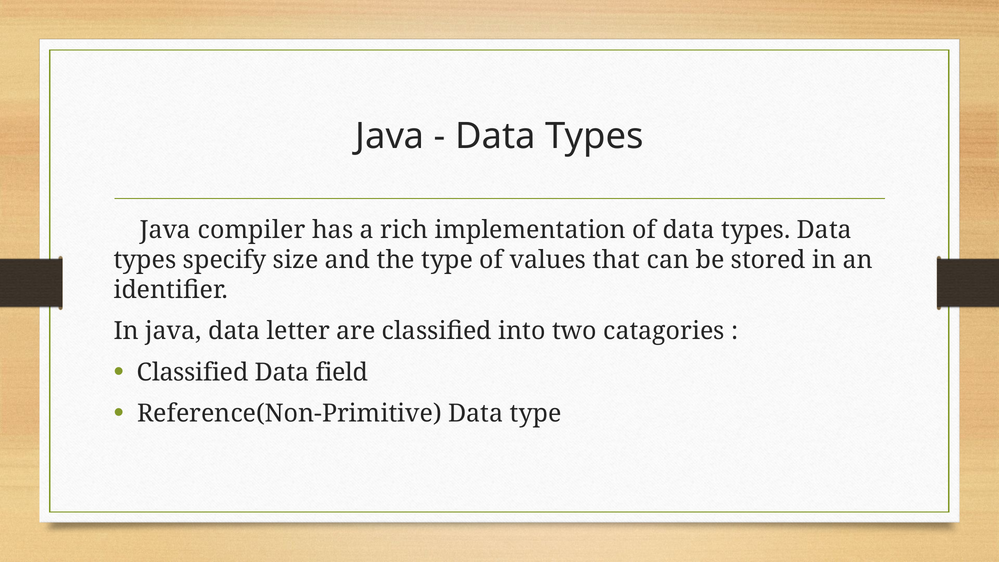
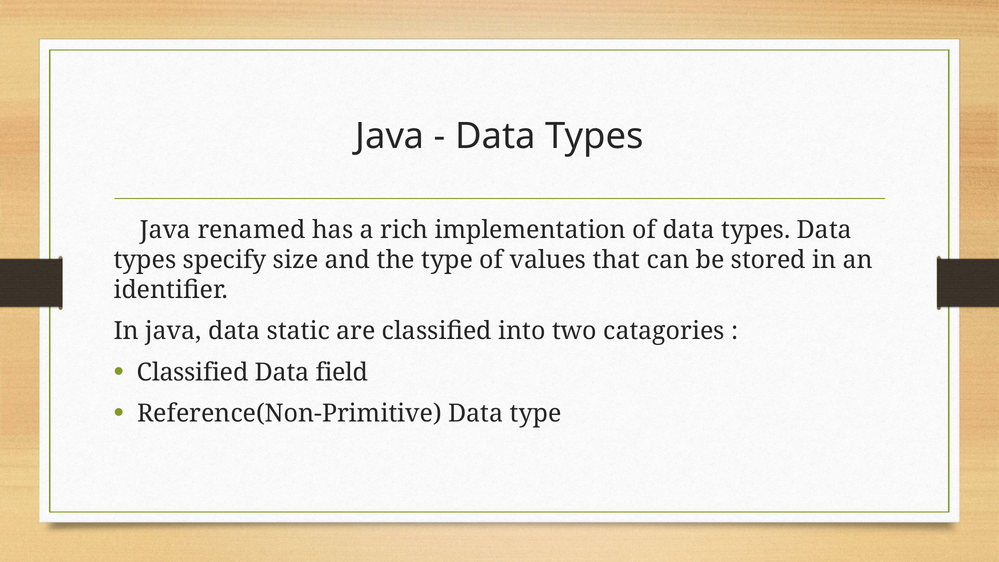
compiler: compiler -> renamed
letter: letter -> static
